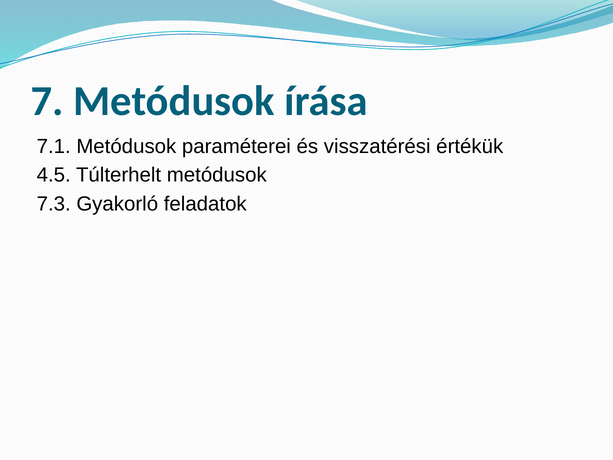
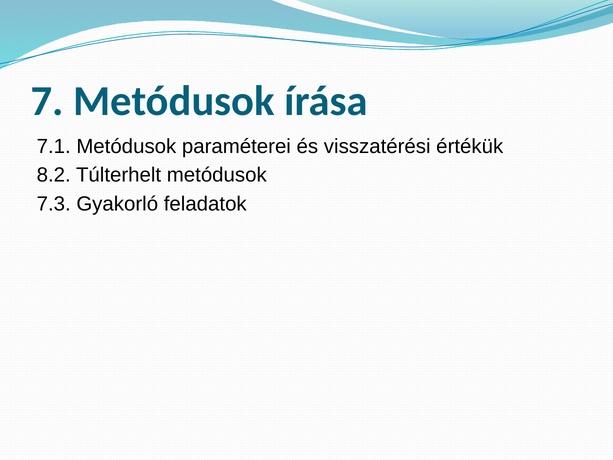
4.5: 4.5 -> 8.2
